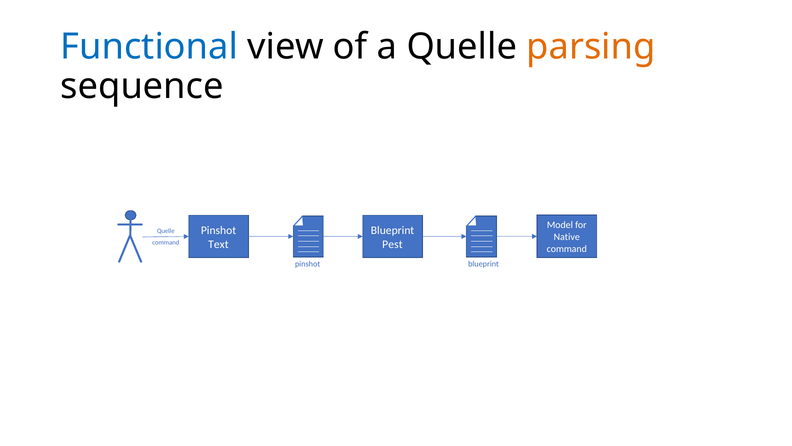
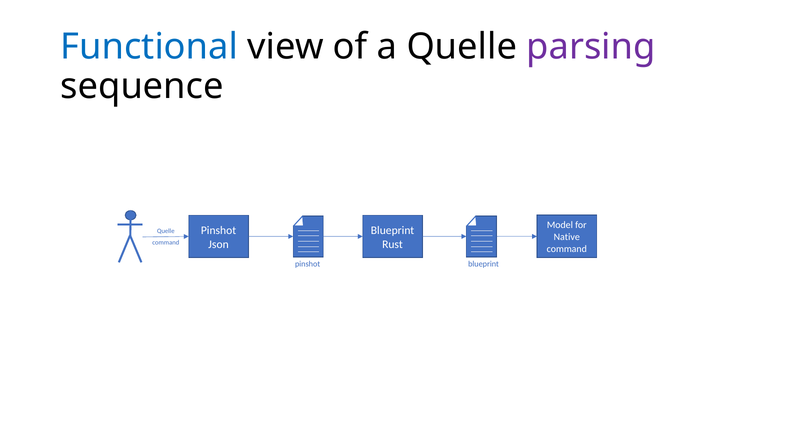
parsing colour: orange -> purple
Text: Text -> Json
Pest: Pest -> Rust
